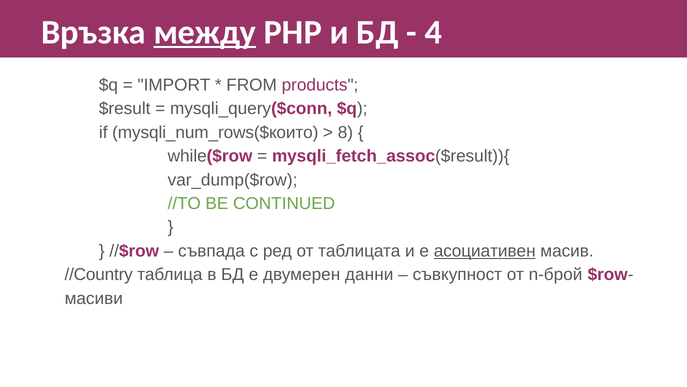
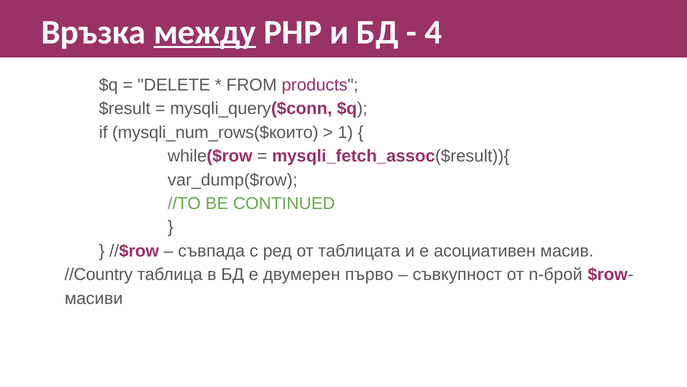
IMPORT: IMPORT -> DELETE
8: 8 -> 1
асоциативен underline: present -> none
данни: данни -> първо
